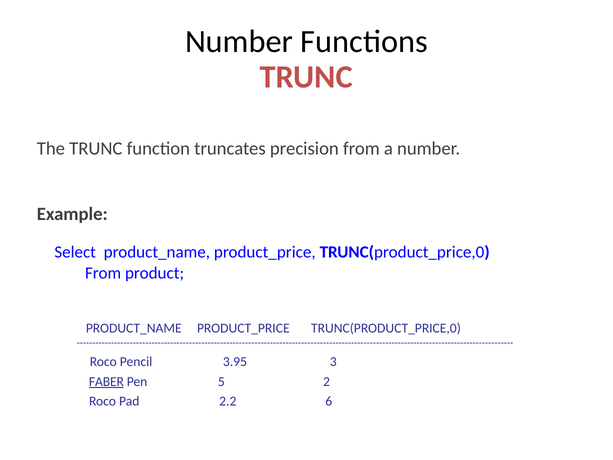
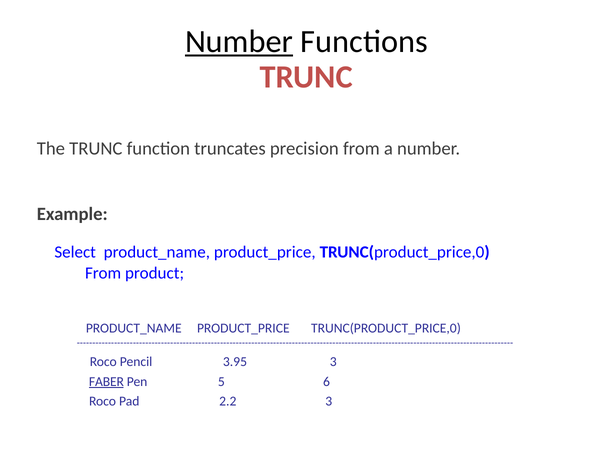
Number at (239, 42) underline: none -> present
2: 2 -> 6
2.2 6: 6 -> 3
